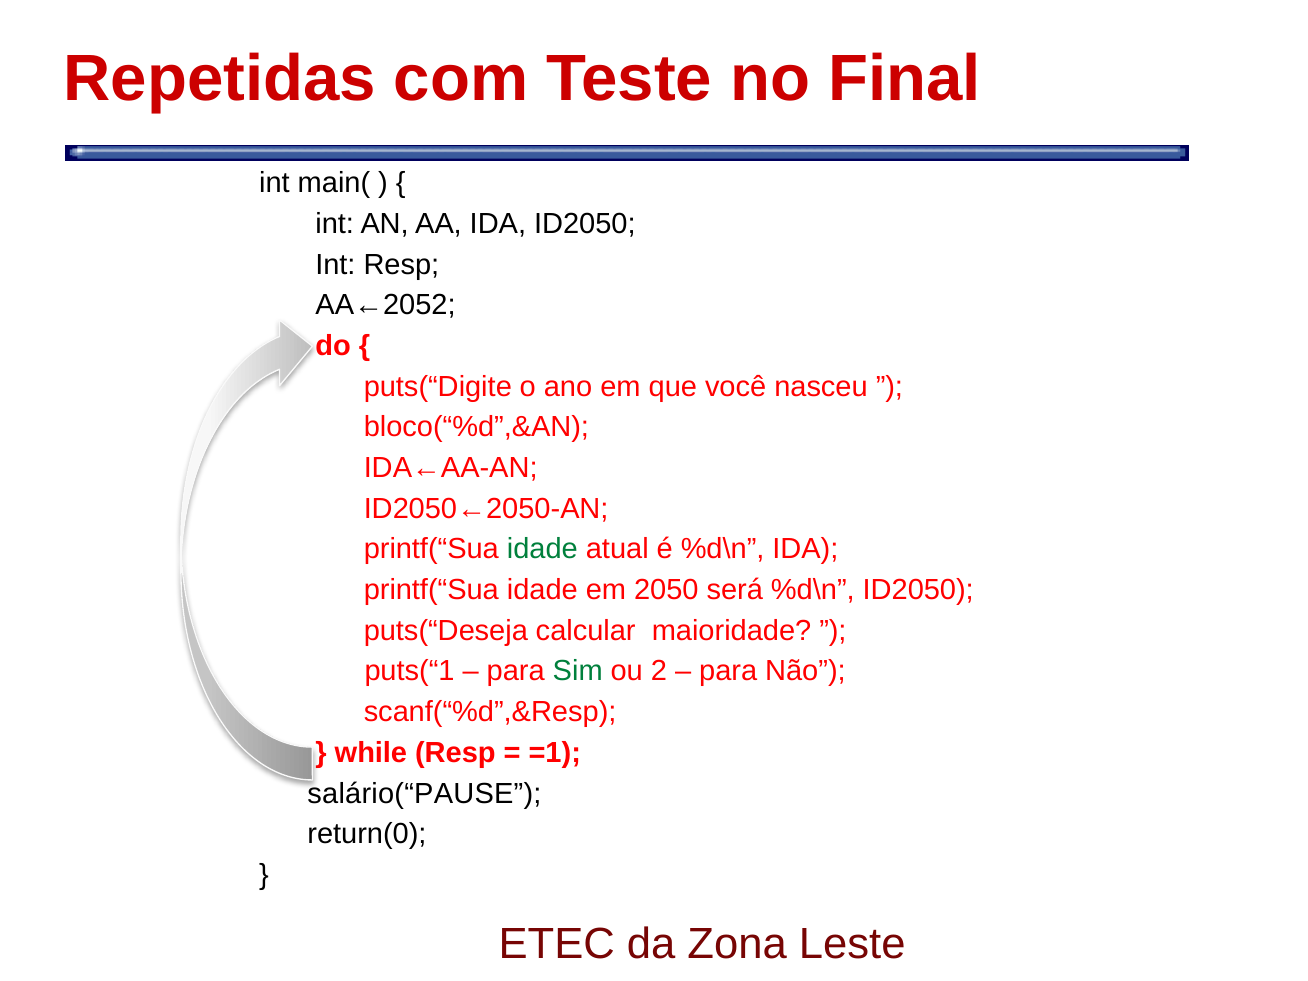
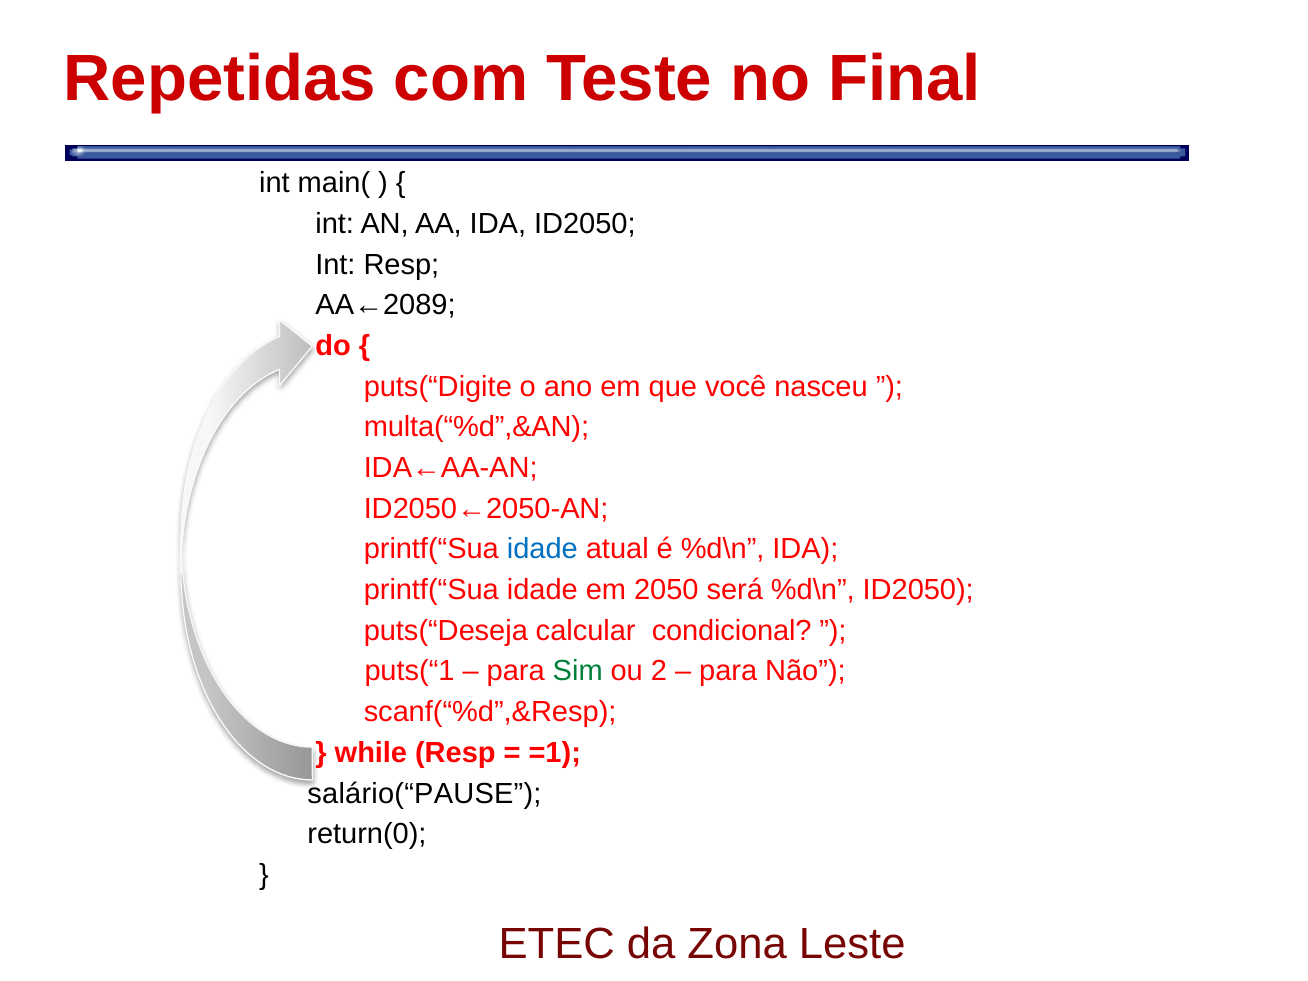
AA←2052: AA←2052 -> AA←2089
bloco(“%d”,&AN: bloco(“%d”,&AN -> multa(“%d”,&AN
idade at (542, 549) colour: green -> blue
maioridade: maioridade -> condicional
